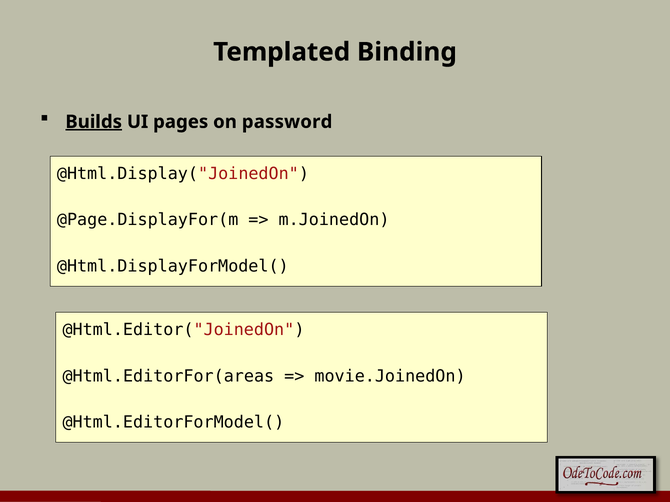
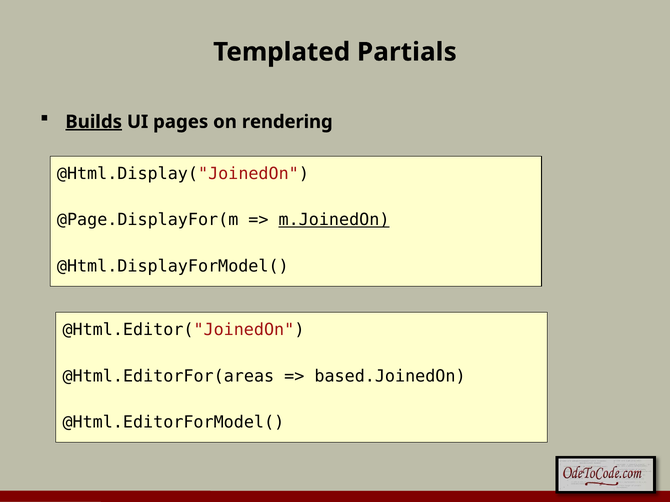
Binding: Binding -> Partials
password: password -> rendering
m.JoinedOn underline: none -> present
movie.JoinedOn: movie.JoinedOn -> based.JoinedOn
